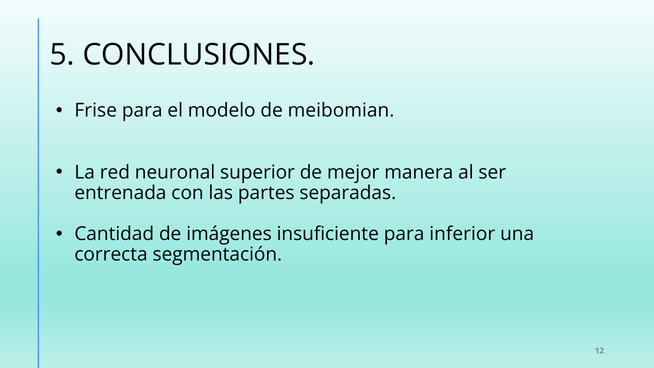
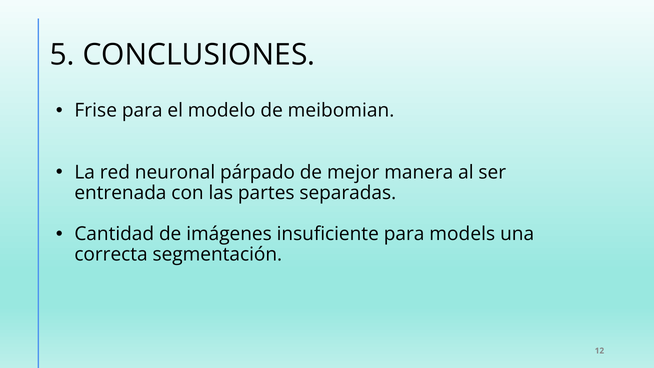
superior: superior -> párpado
inferior: inferior -> models
